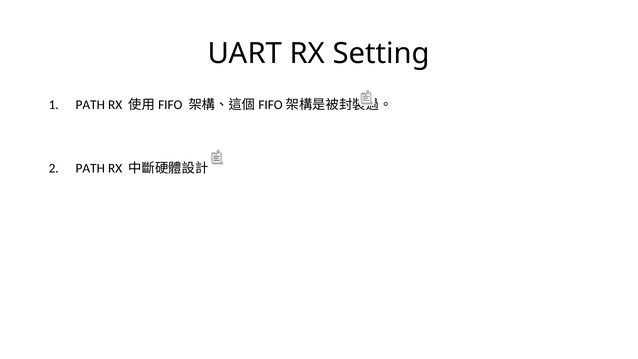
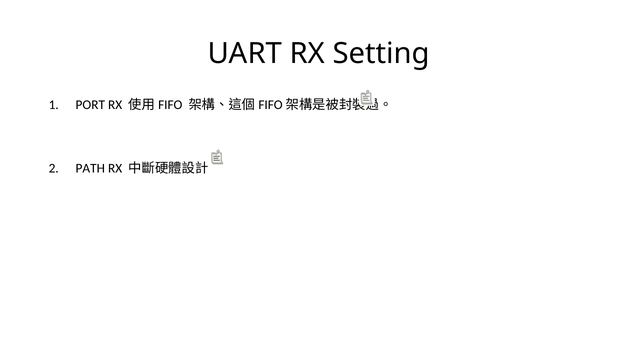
PATH at (90, 105): PATH -> PORT
